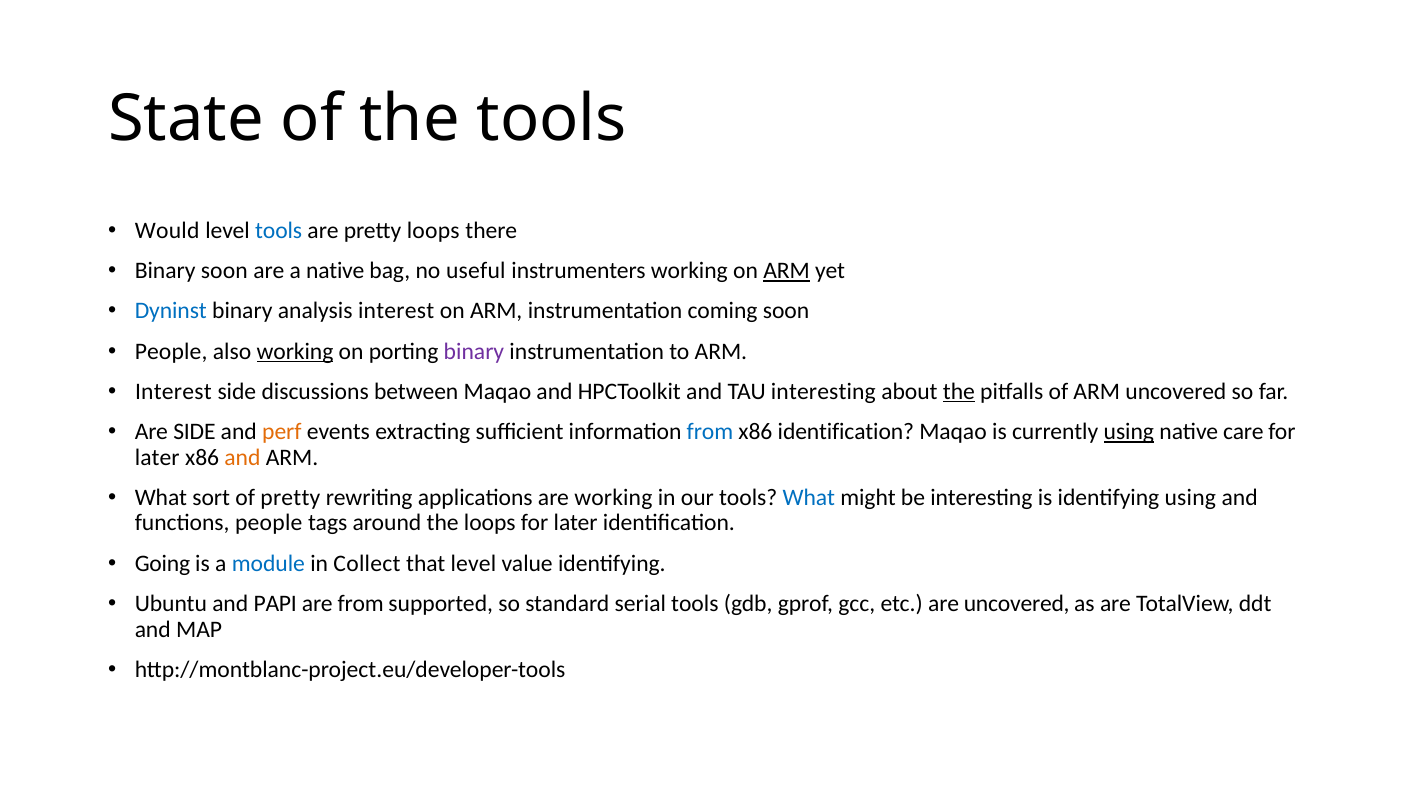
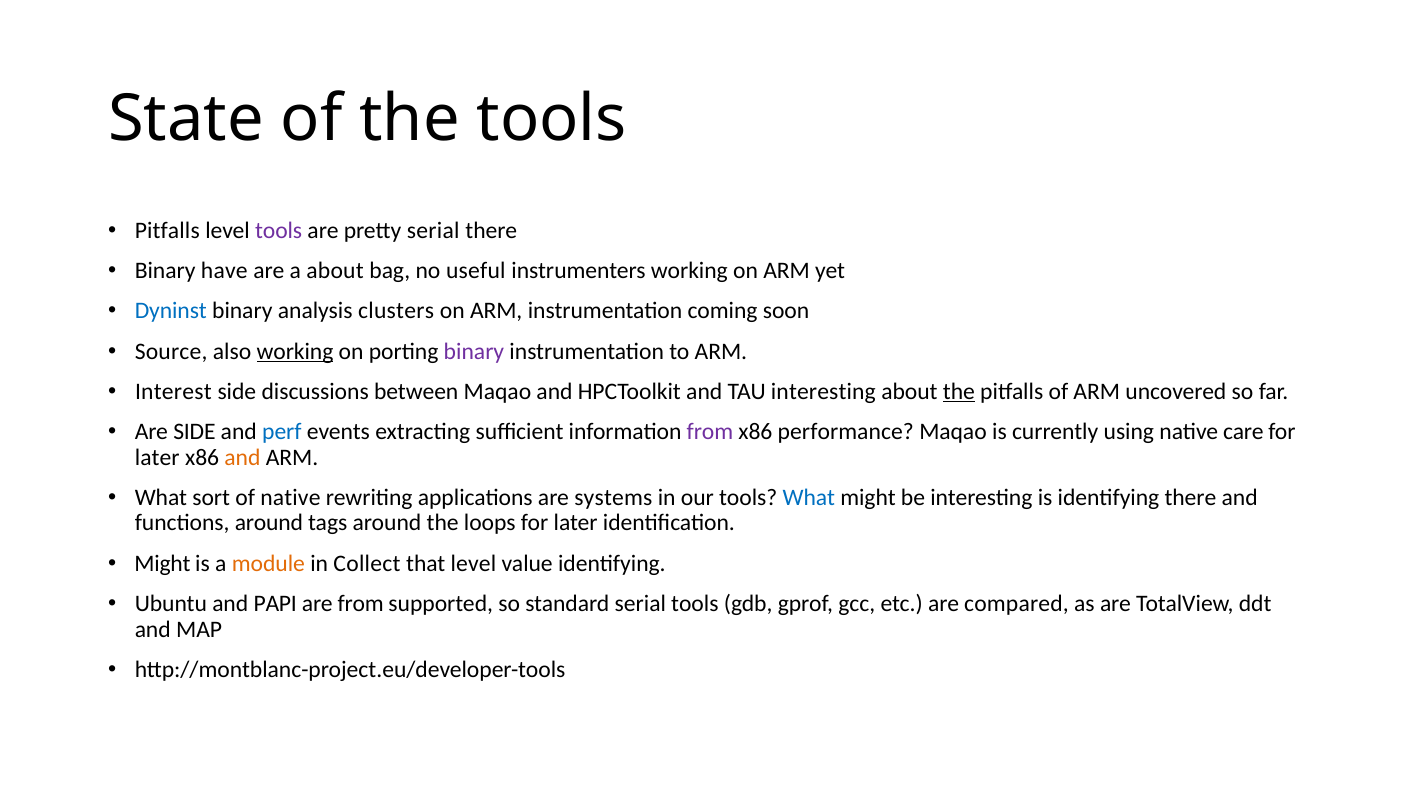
Would at (167, 230): Would -> Pitfalls
tools at (279, 230) colour: blue -> purple
pretty loops: loops -> serial
Binary soon: soon -> have
a native: native -> about
ARM at (787, 271) underline: present -> none
analysis interest: interest -> clusters
People at (171, 351): People -> Source
perf colour: orange -> blue
from at (710, 432) colour: blue -> purple
x86 identification: identification -> performance
using at (1129, 432) underline: present -> none
of pretty: pretty -> native
are working: working -> systems
identifying using: using -> there
functions people: people -> around
Going at (162, 564): Going -> Might
module colour: blue -> orange
are uncovered: uncovered -> compared
